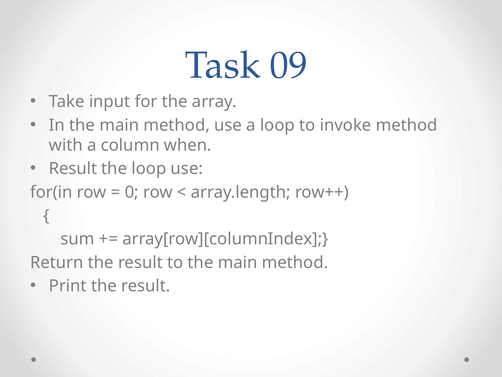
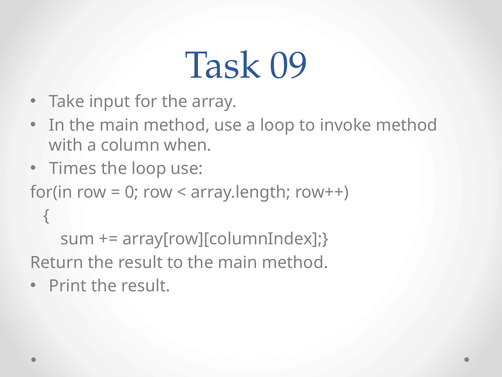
Result at (73, 168): Result -> Times
